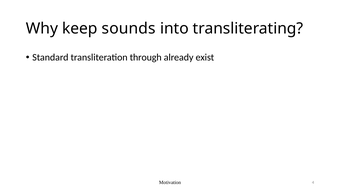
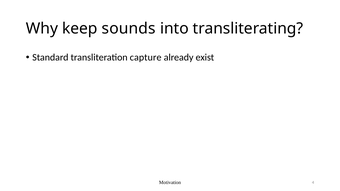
through: through -> capture
